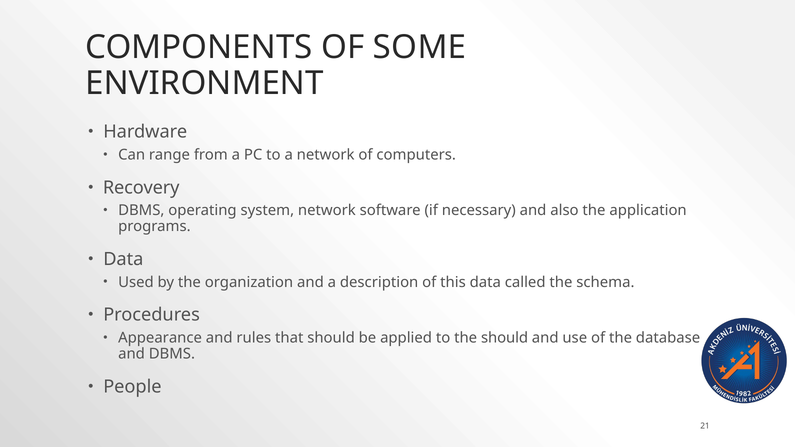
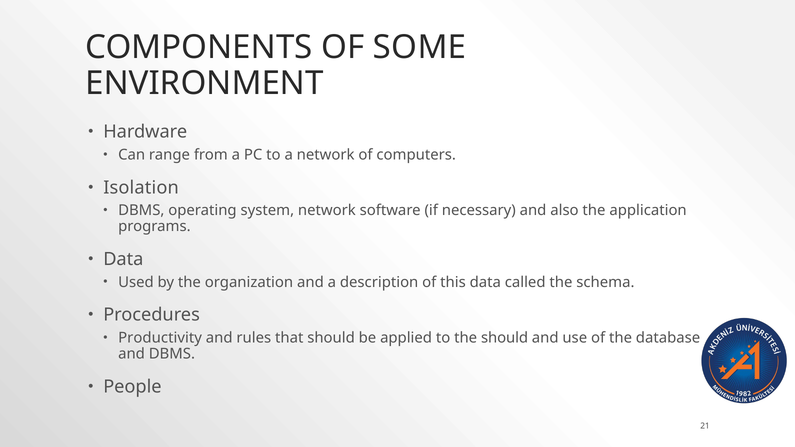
Recovery: Recovery -> Isolation
Appearance: Appearance -> Productivity
